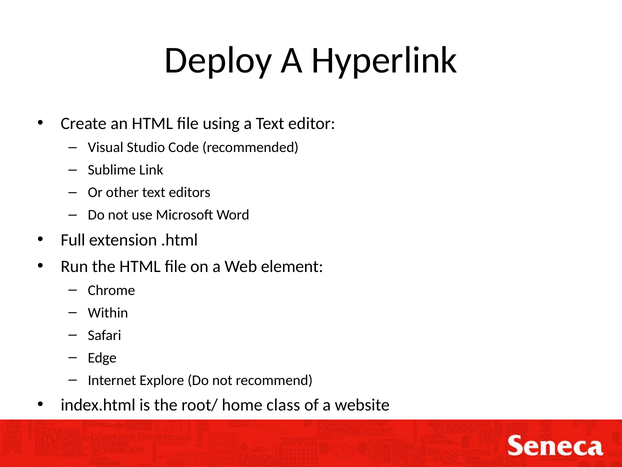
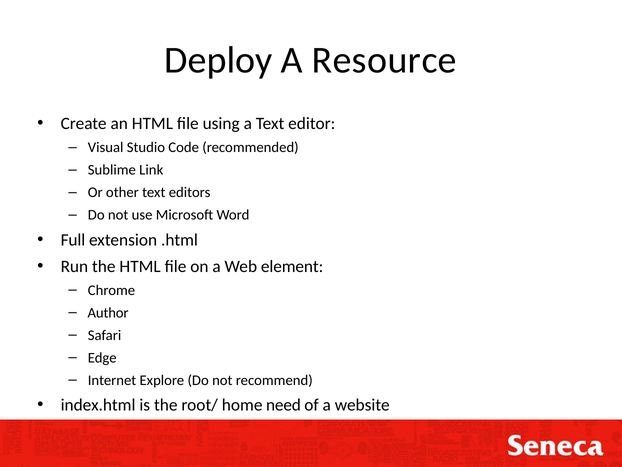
Hyperlink: Hyperlink -> Resource
Within: Within -> Author
class: class -> need
